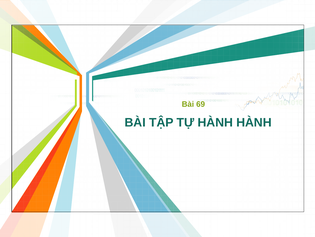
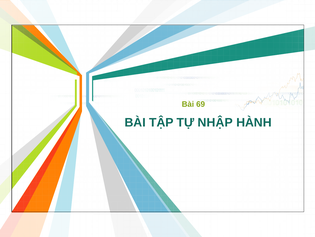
TỰ HÀNH: HÀNH -> NHẬP
